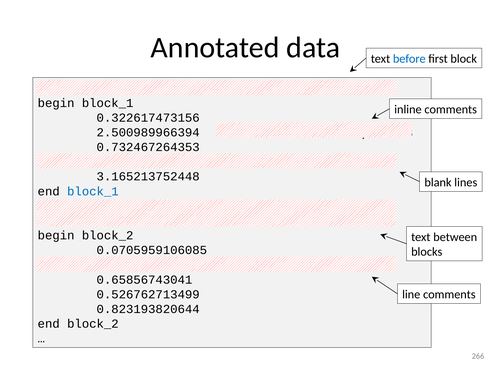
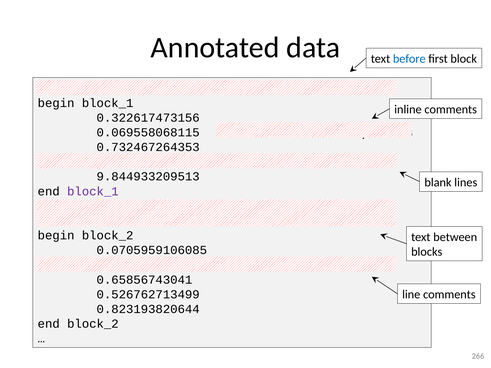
2.500989966394: 2.500989966394 -> 0.069558068115
3.165213752448: 3.165213752448 -> 9.844933209513
block_1 at (93, 191) colour: blue -> purple
